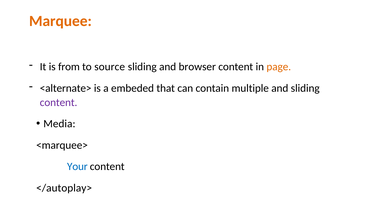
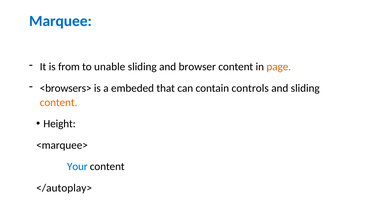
Marquee colour: orange -> blue
source: source -> unable
<alternate>: <alternate> -> <browsers>
multiple: multiple -> controls
content at (59, 103) colour: purple -> orange
Media: Media -> Height
